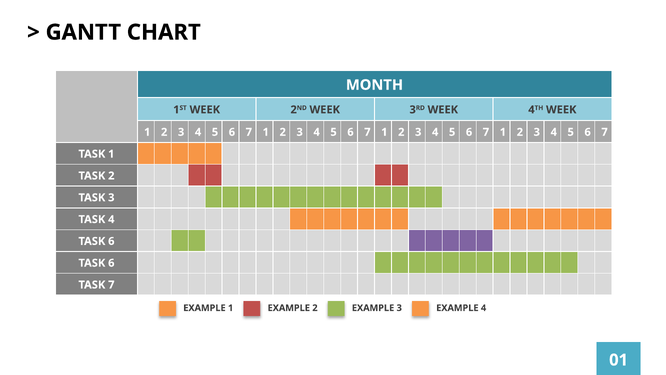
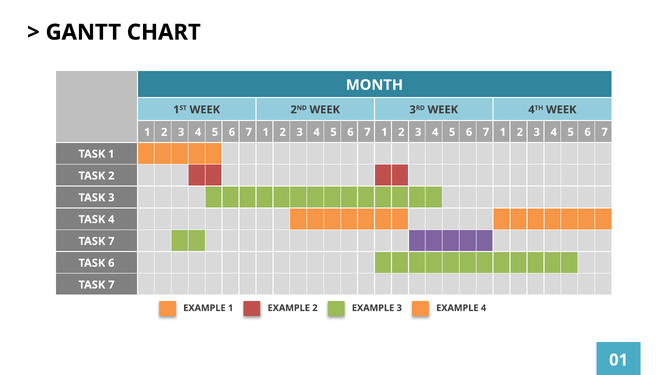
6 at (111, 241): 6 -> 7
